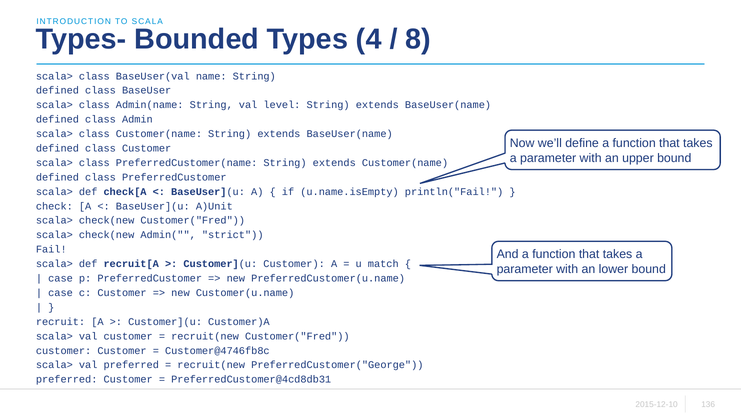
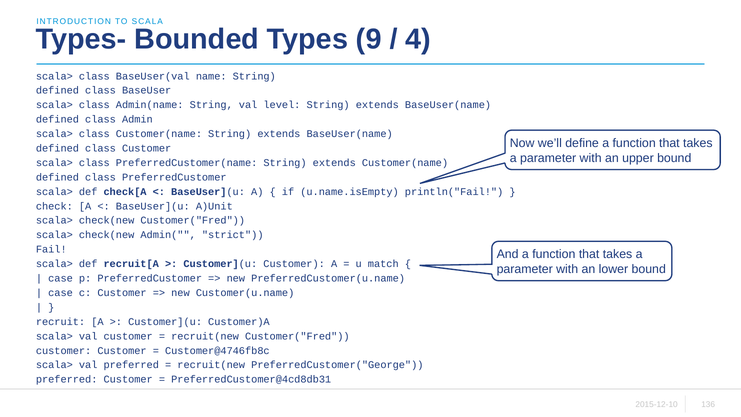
4: 4 -> 9
8: 8 -> 4
